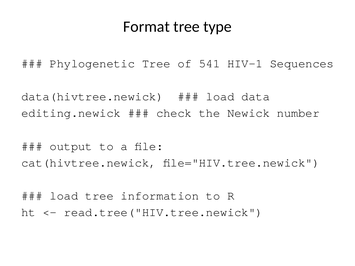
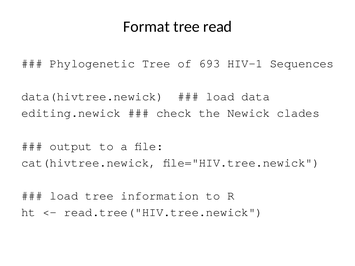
type: type -> read
541: 541 -> 693
number: number -> clades
